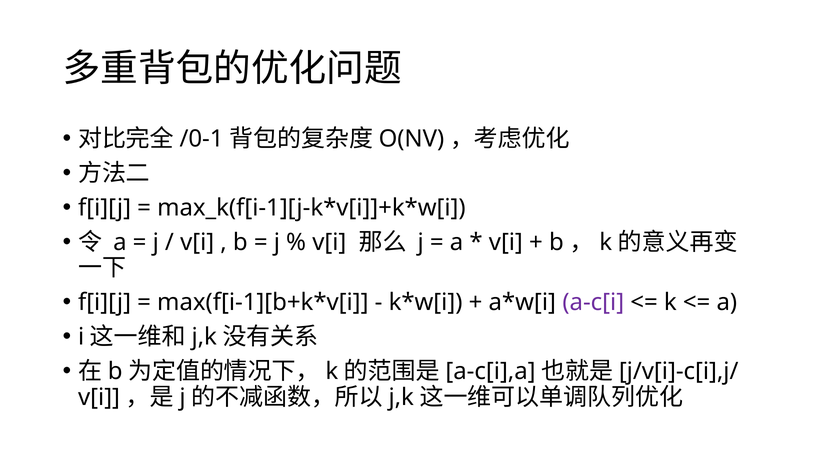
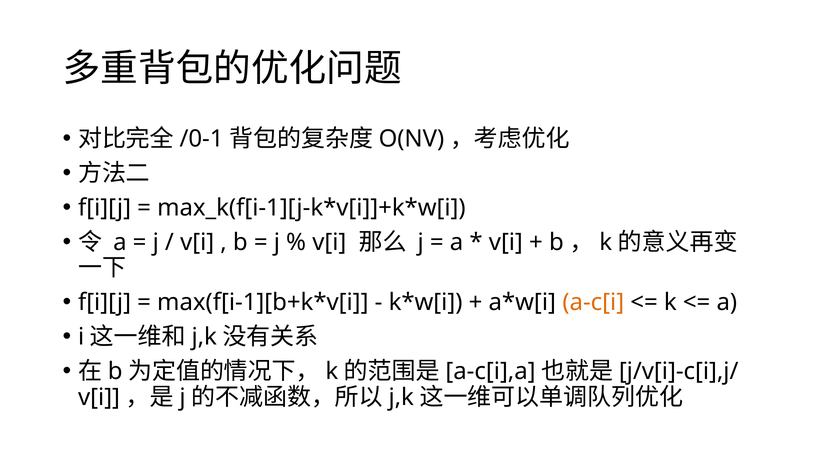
a-c[i colour: purple -> orange
